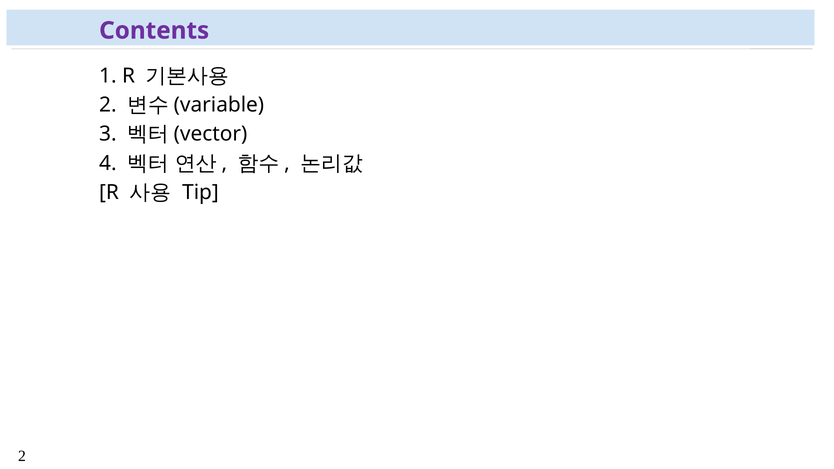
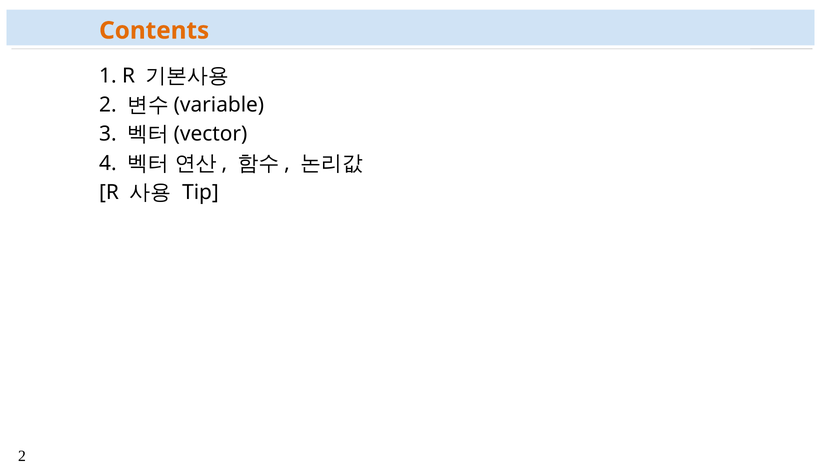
Contents colour: purple -> orange
